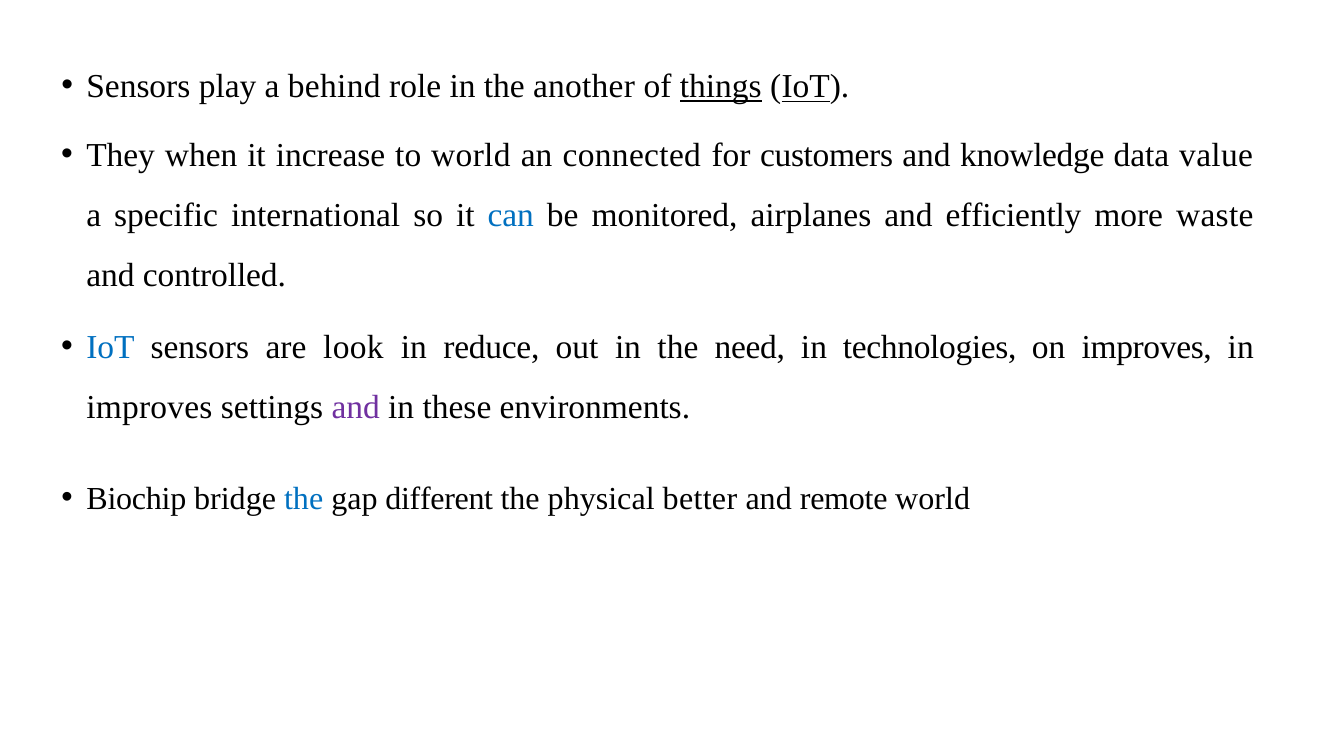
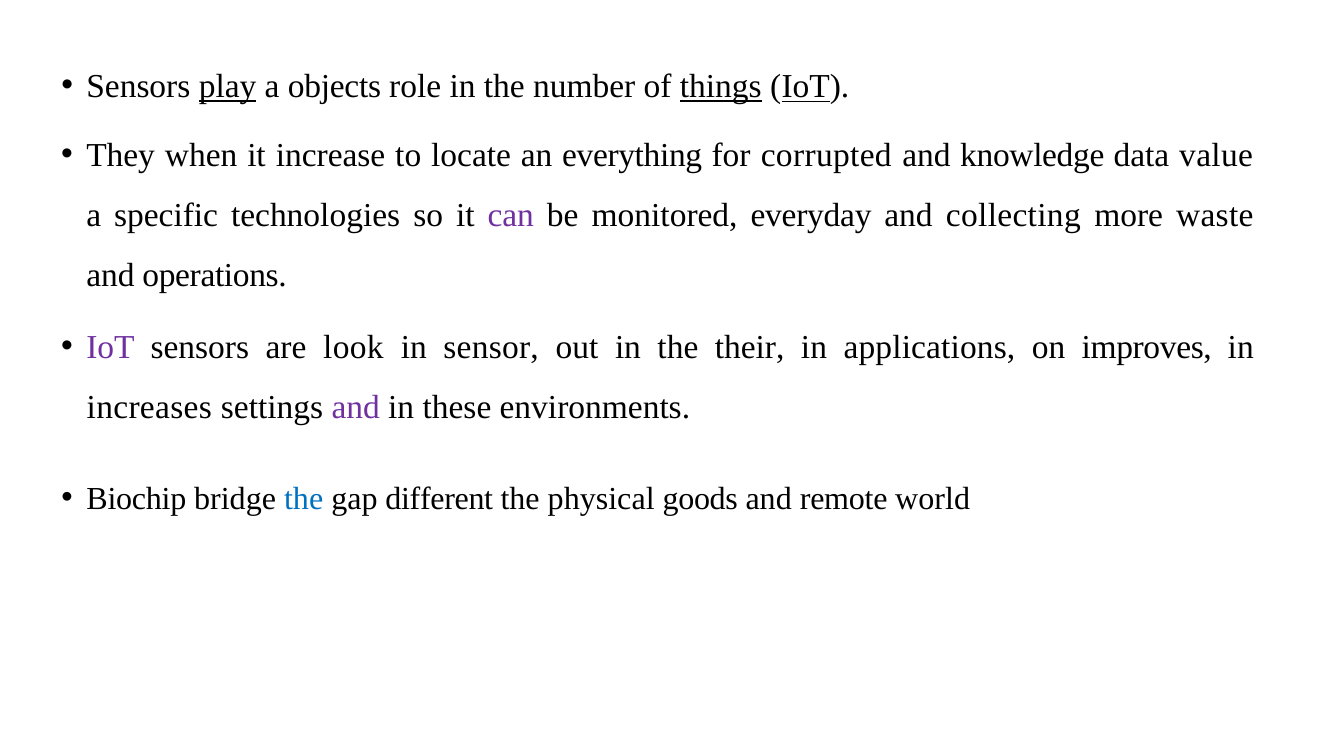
play underline: none -> present
behind: behind -> objects
another: another -> number
to world: world -> locate
connected: connected -> everything
customers: customers -> corrupted
international: international -> technologies
can colour: blue -> purple
airplanes: airplanes -> everyday
efficiently: efficiently -> collecting
controlled: controlled -> operations
IoT at (110, 347) colour: blue -> purple
reduce: reduce -> sensor
need: need -> their
technologies: technologies -> applications
improves at (149, 407): improves -> increases
better: better -> goods
